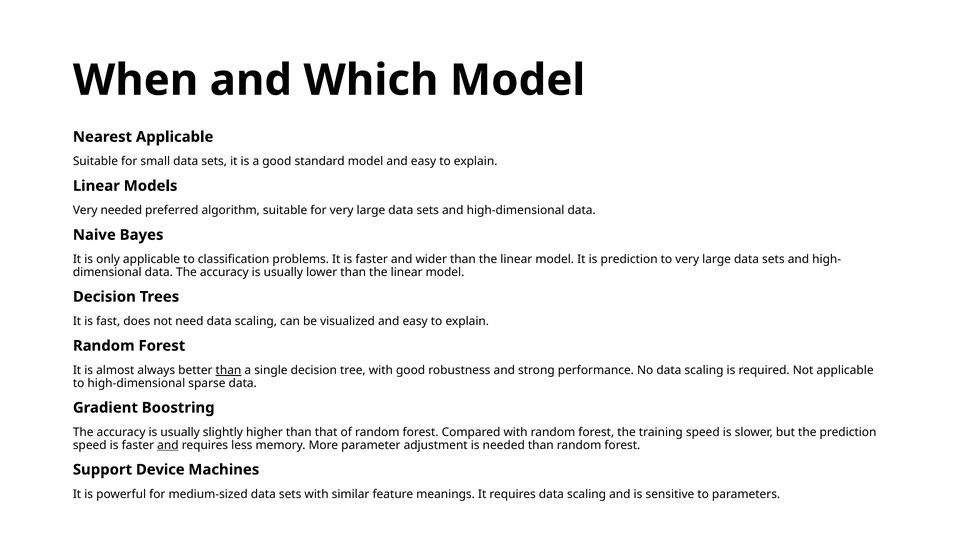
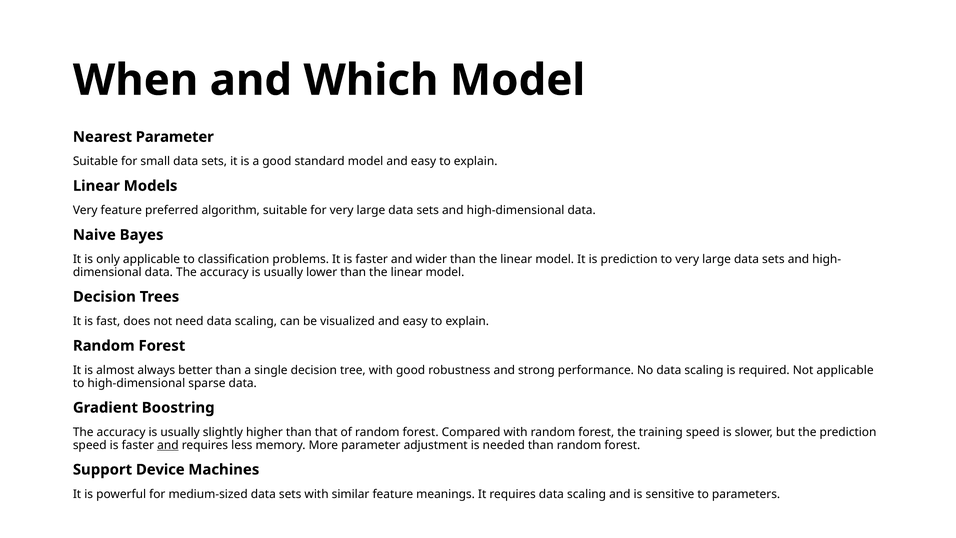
Nearest Applicable: Applicable -> Parameter
Very needed: needed -> feature
than at (228, 370) underline: present -> none
